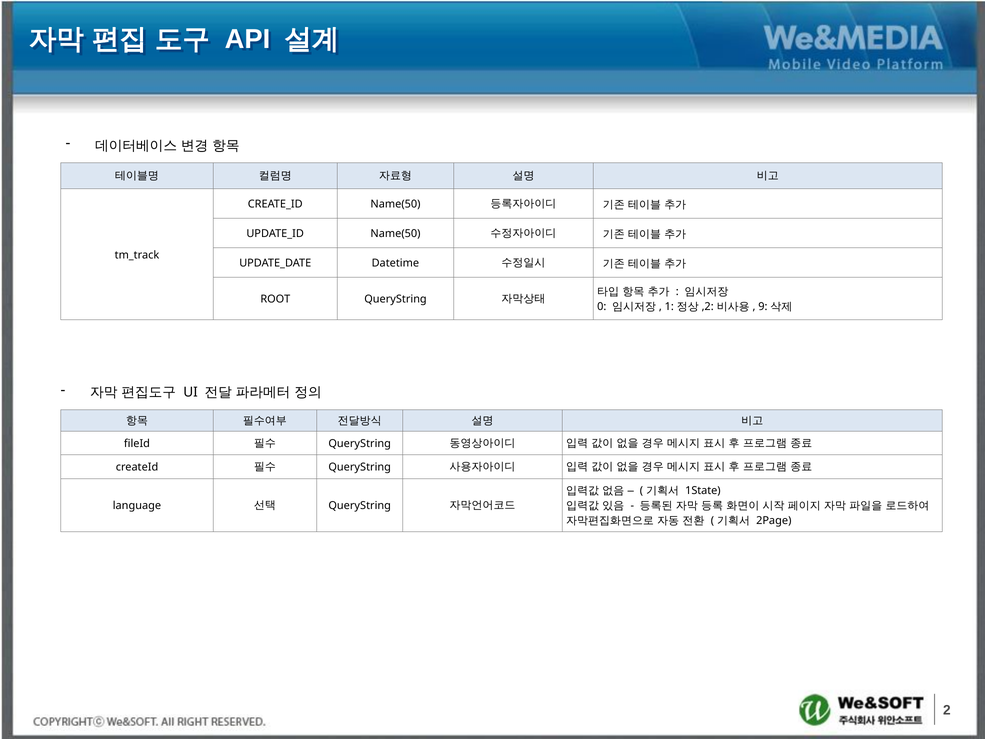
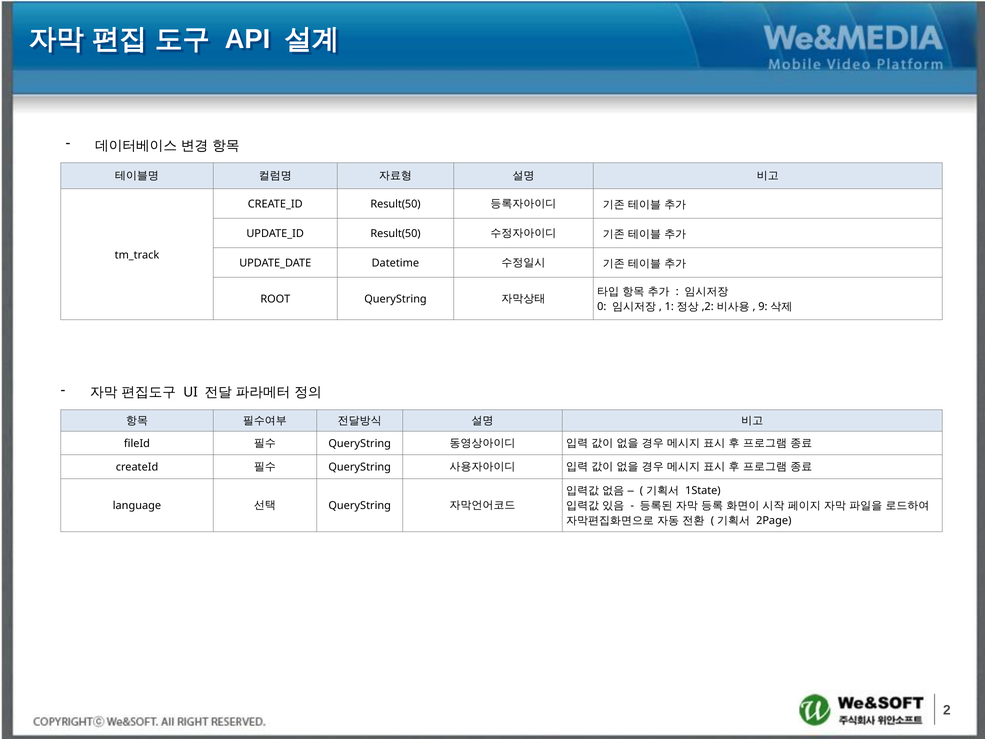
Name(50 at (395, 204): Name(50 -> Result(50
Name(50 at (395, 234): Name(50 -> Result(50
